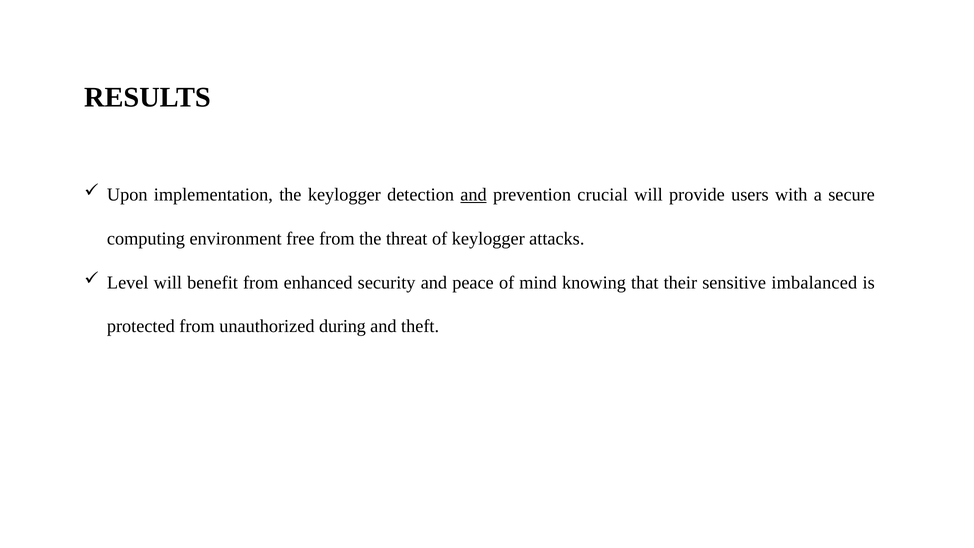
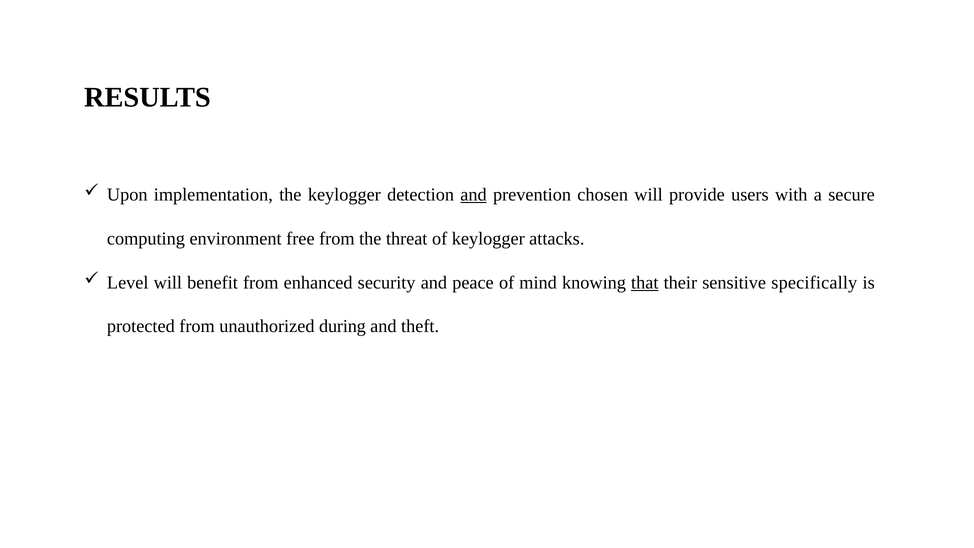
crucial: crucial -> chosen
that underline: none -> present
imbalanced: imbalanced -> specifically
